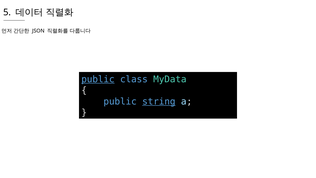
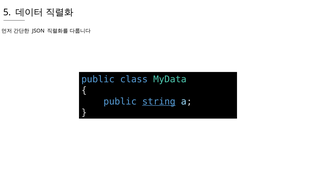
public at (98, 79) underline: present -> none
